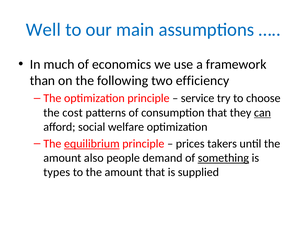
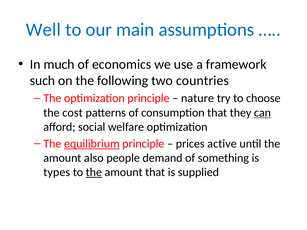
than: than -> such
efficiency: efficiency -> countries
service: service -> nature
takers: takers -> active
something underline: present -> none
the at (94, 172) underline: none -> present
